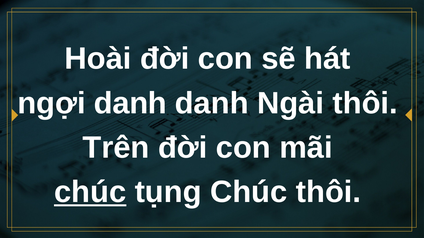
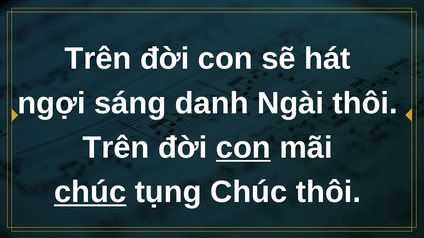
Hoài at (98, 59): Hoài -> Trên
ngợi danh: danh -> sáng
con at (243, 148) underline: none -> present
